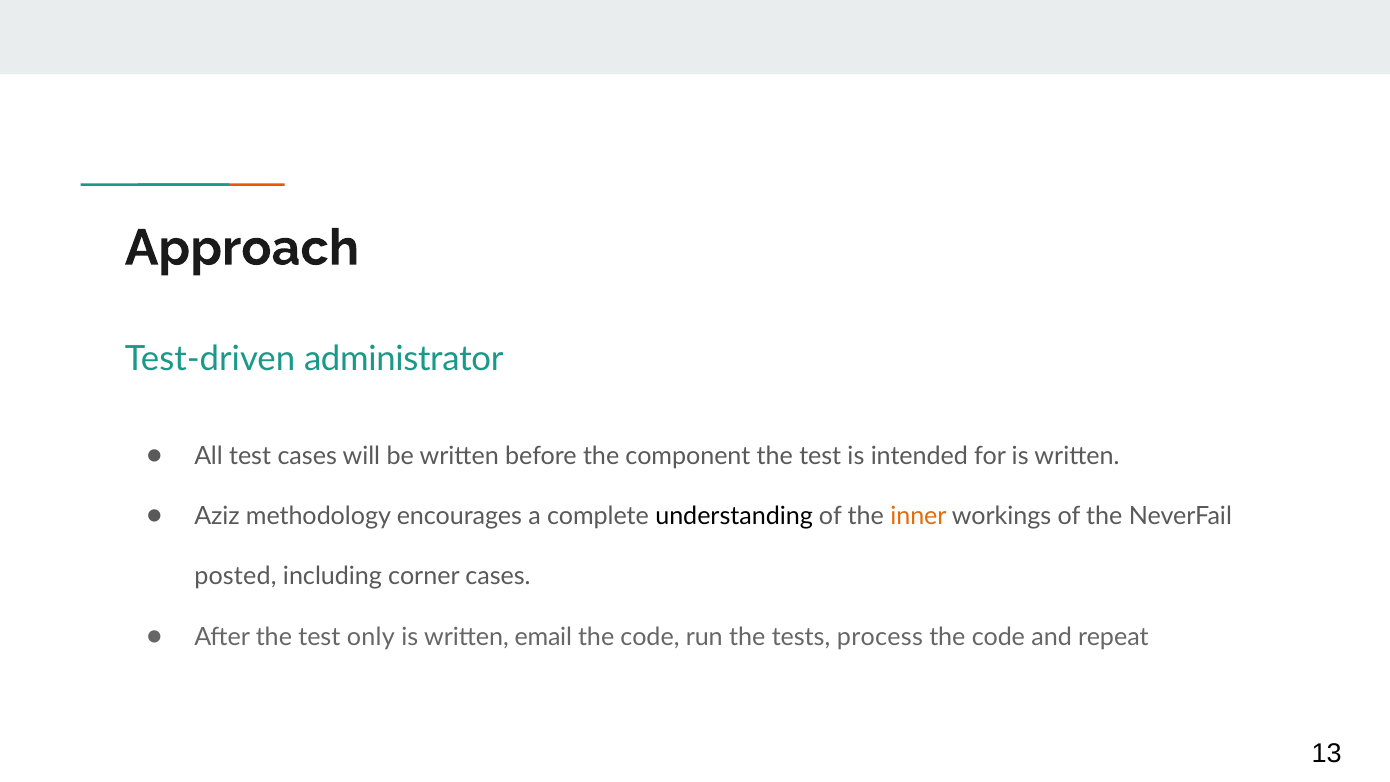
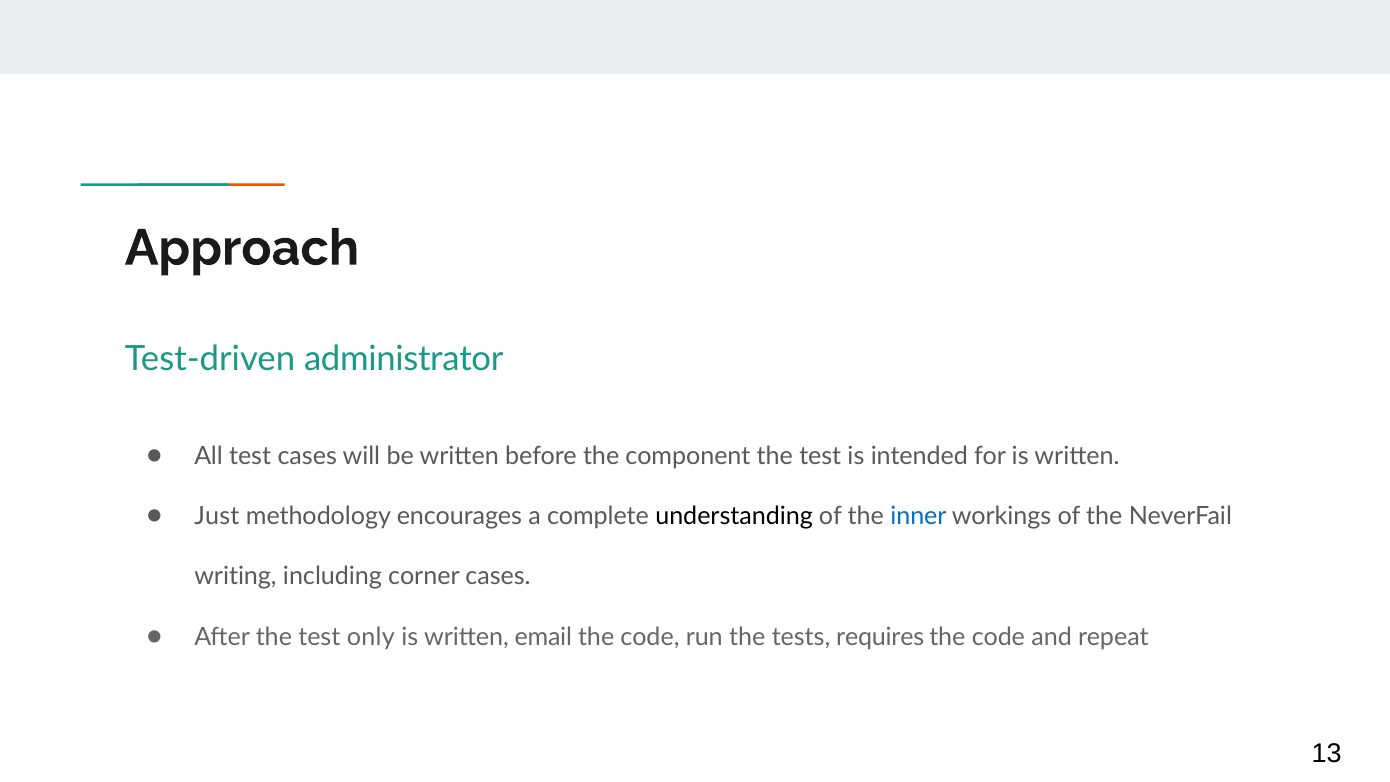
Aziz: Aziz -> Just
inner colour: orange -> blue
posted: posted -> writing
process: process -> requires
